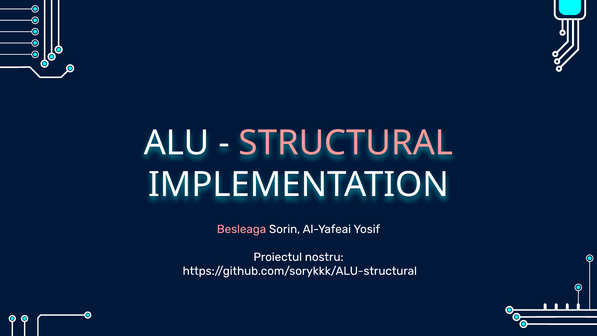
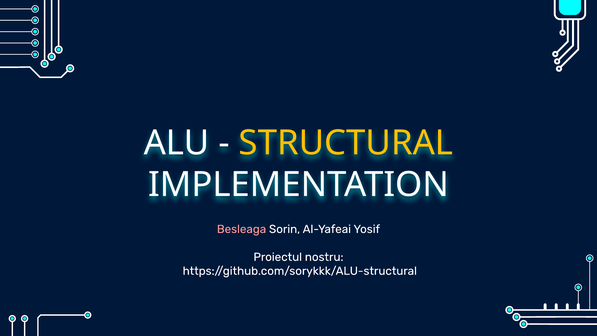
STRUCTURAL colour: pink -> yellow
